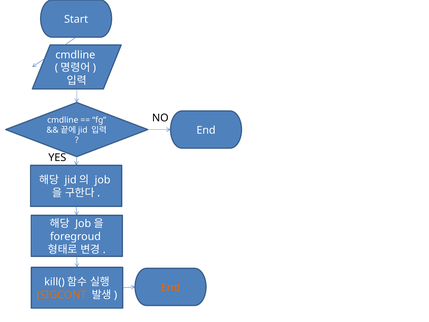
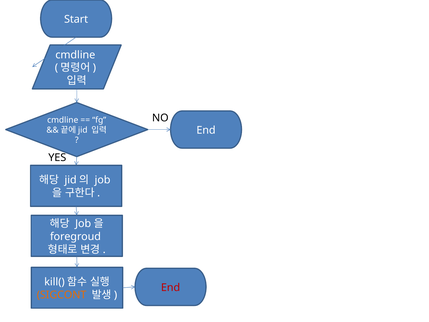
End at (171, 287) colour: orange -> red
